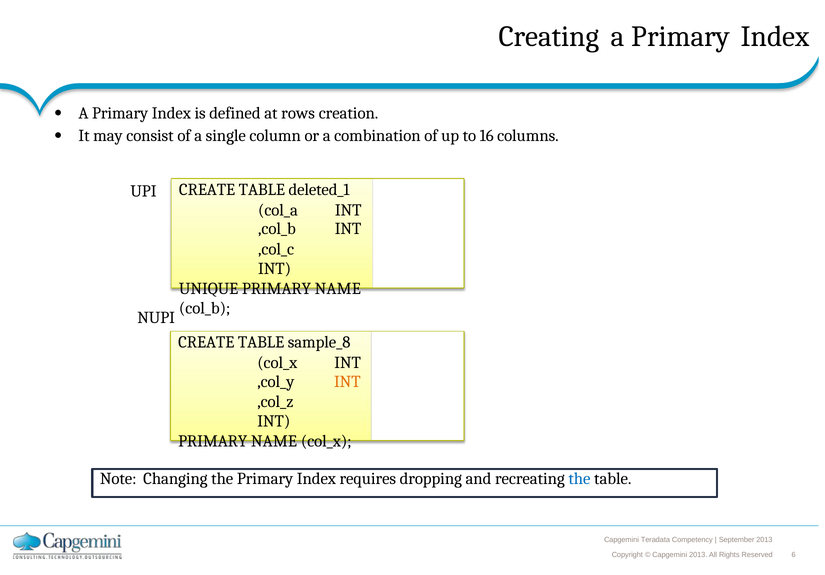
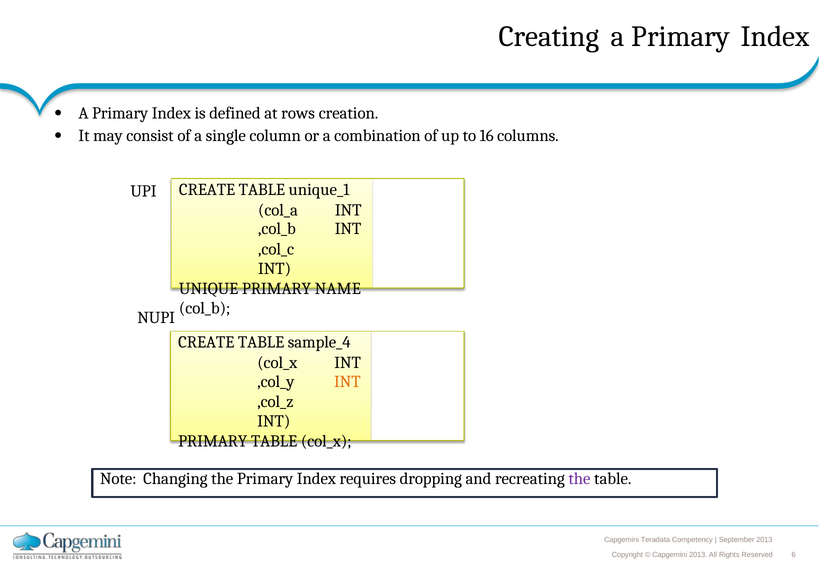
deleted_1: deleted_1 -> unique_1
sample_8: sample_8 -> sample_4
NAME at (274, 441): NAME -> TABLE
the at (579, 479) colour: blue -> purple
